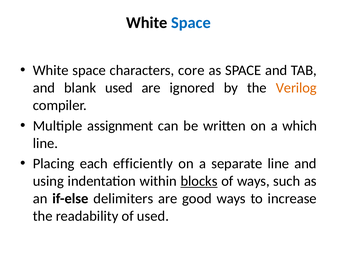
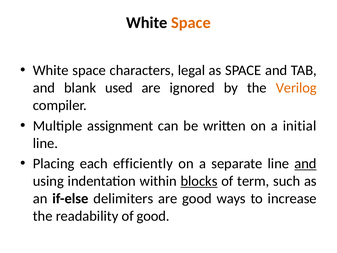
Space at (191, 23) colour: blue -> orange
core: core -> legal
which: which -> initial
and at (306, 163) underline: none -> present
of ways: ways -> term
of used: used -> good
